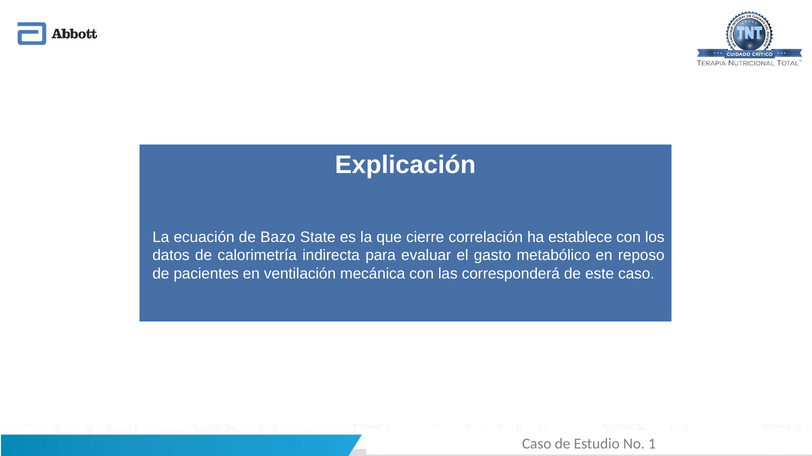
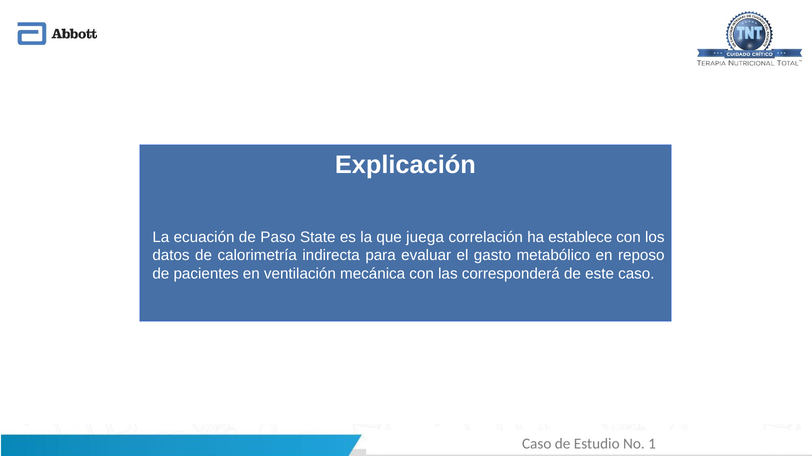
Bazo: Bazo -> Paso
cierre: cierre -> juega
